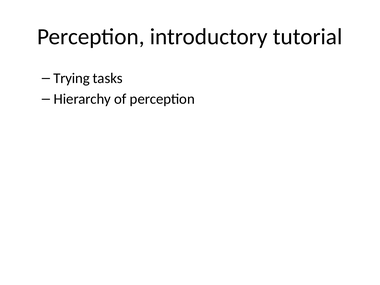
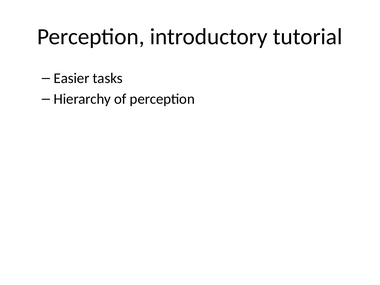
Trying: Trying -> Easier
